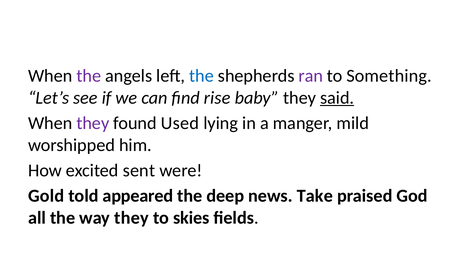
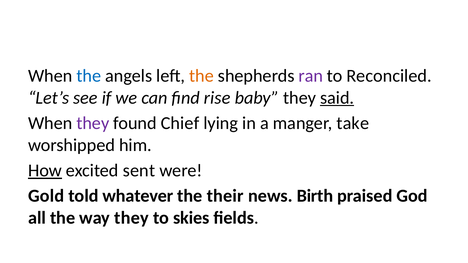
the at (89, 76) colour: purple -> blue
the at (201, 76) colour: blue -> orange
Something: Something -> Reconciled
Used: Used -> Chief
mild: mild -> take
How underline: none -> present
appeared: appeared -> whatever
deep: deep -> their
Take: Take -> Birth
